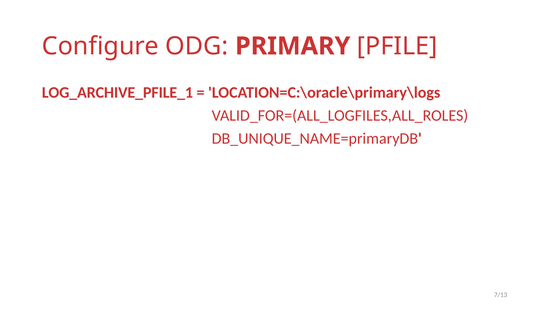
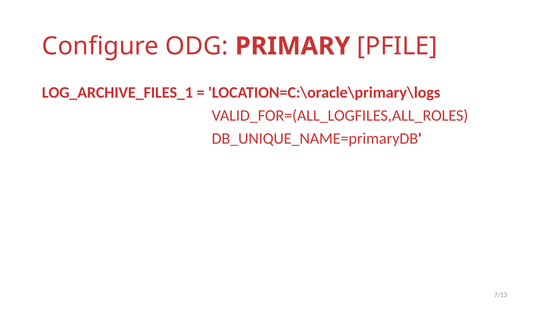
LOG_ARCHIVE_PFILE_1: LOG_ARCHIVE_PFILE_1 -> LOG_ARCHIVE_FILES_1
